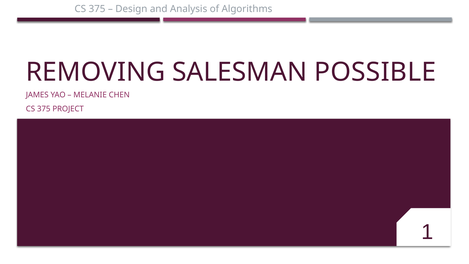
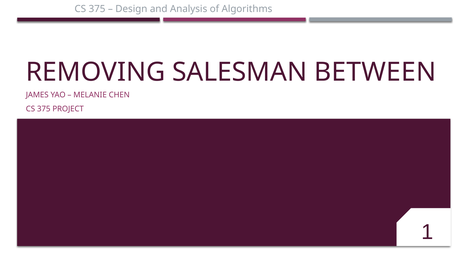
POSSIBLE: POSSIBLE -> BETWEEN
